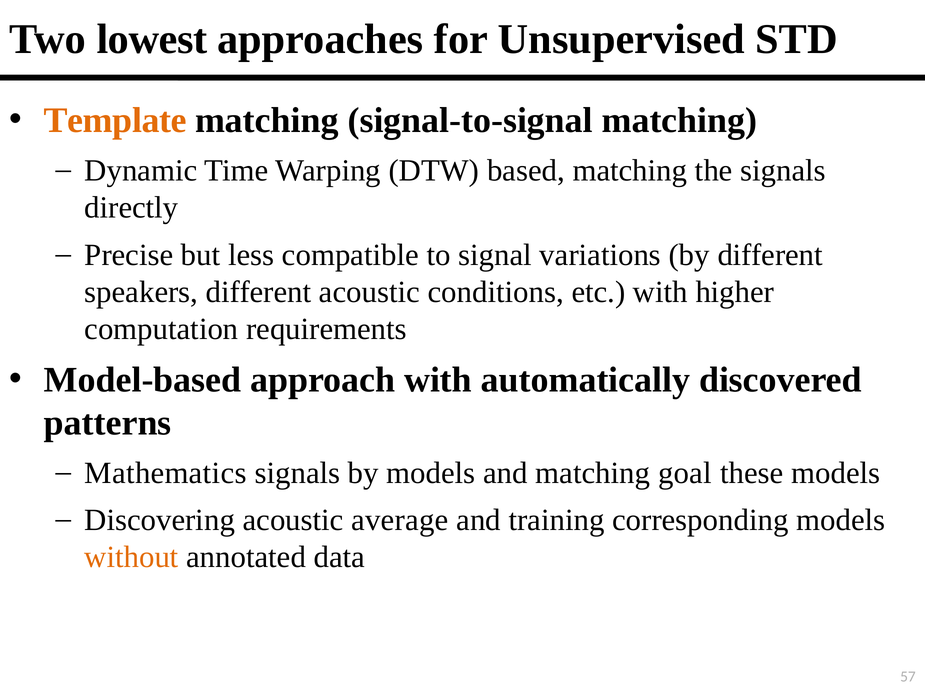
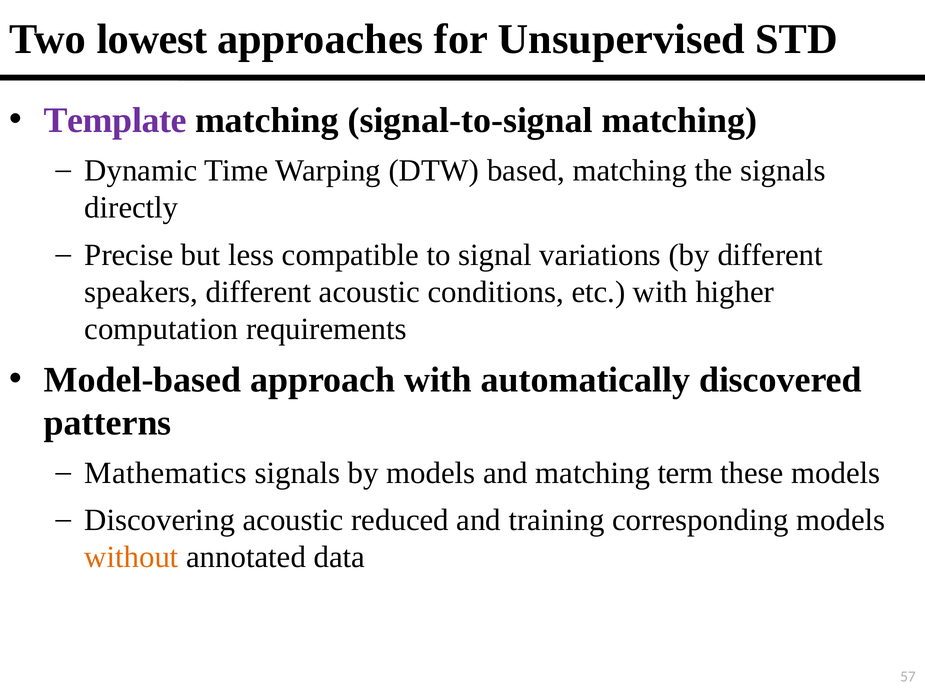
Template colour: orange -> purple
goal: goal -> term
average: average -> reduced
